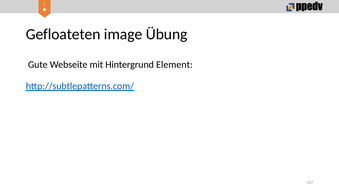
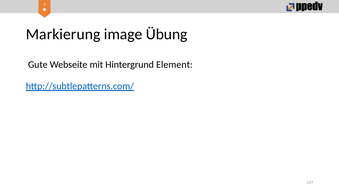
Gefloateten: Gefloateten -> Markierung
